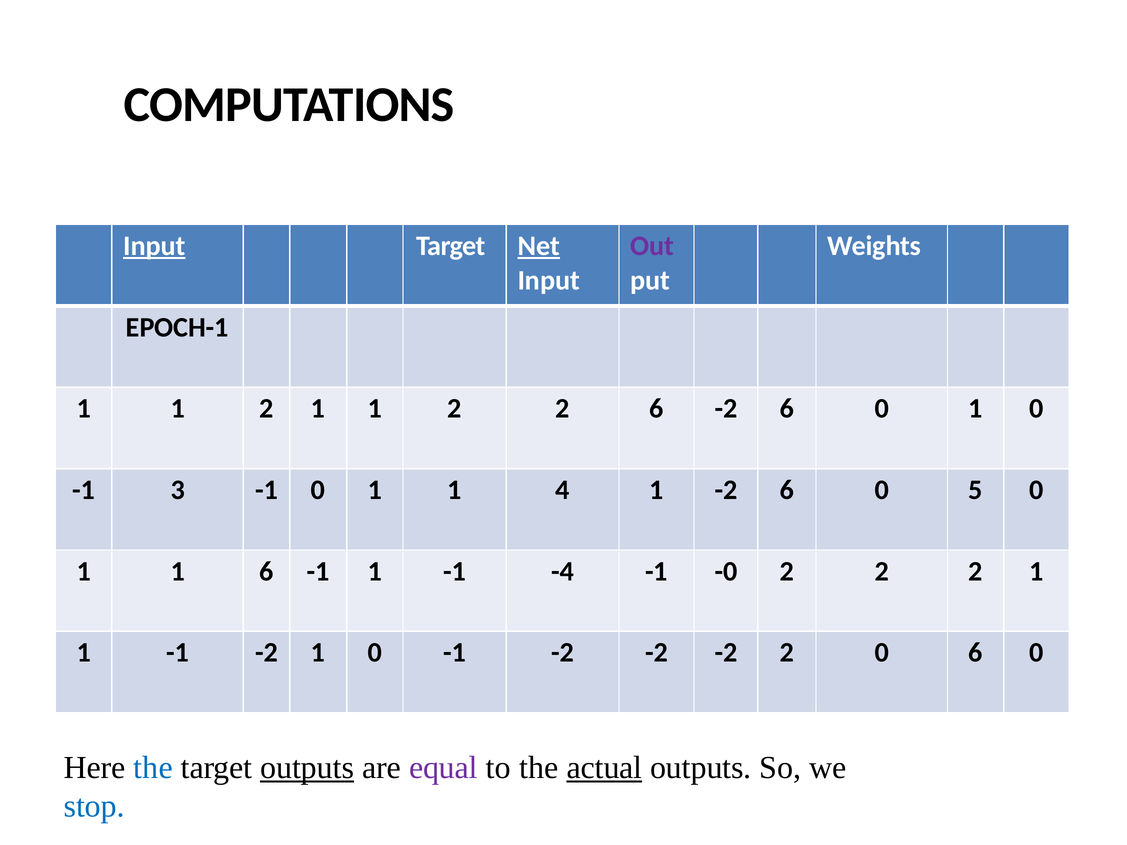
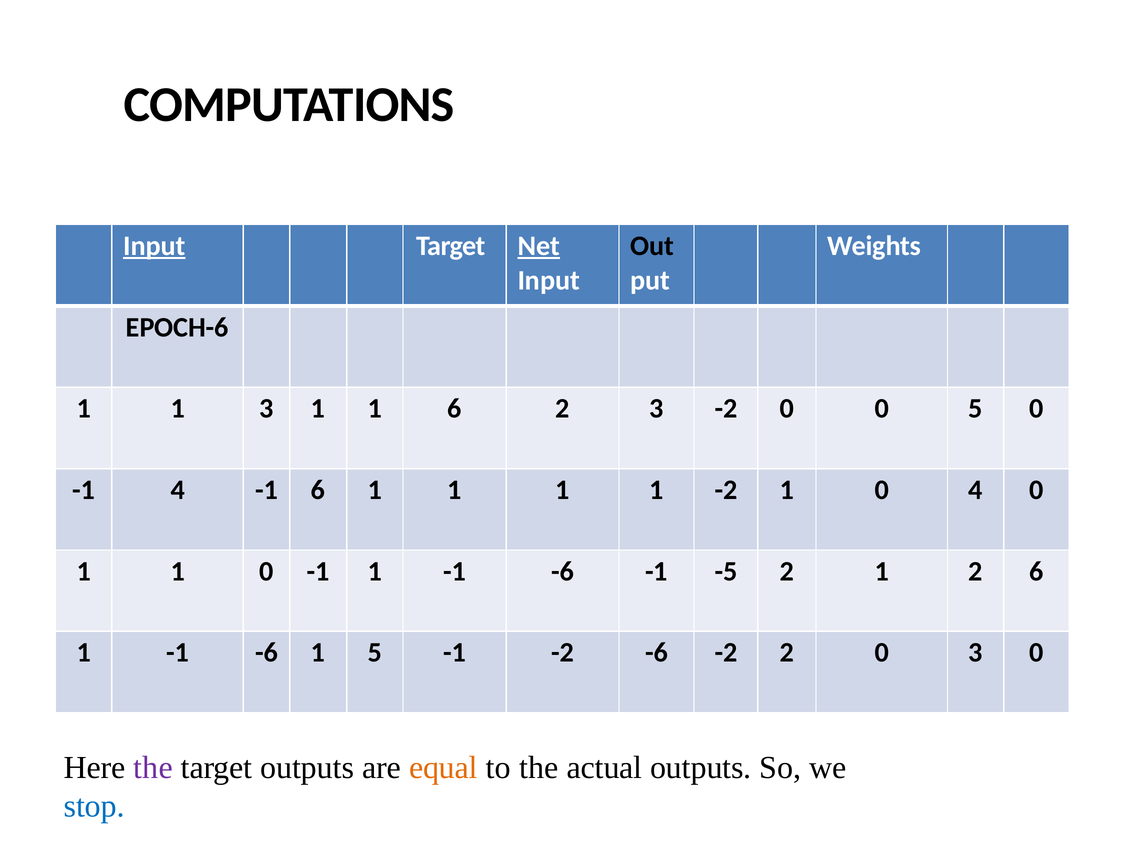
Out colour: purple -> black
EPOCH-1: EPOCH-1 -> EPOCH-6
2 at (266, 409): 2 -> 3
2 at (455, 409): 2 -> 6
2 6: 6 -> 3
6 at (787, 409): 6 -> 0
1 at (976, 409): 1 -> 5
-1 3: 3 -> 4
-1 0: 0 -> 6
4 at (563, 490): 4 -> 1
1 -2 6: 6 -> 1
0 5: 5 -> 4
1 1 6: 6 -> 0
-1 1 -1 -4: -4 -> -6
-0: -0 -> -5
2 at (882, 571): 2 -> 1
1 at (1037, 571): 1 -> 6
-2 at (267, 653): -2 -> -6
0 at (375, 653): 0 -> 5
-1 -2 -2: -2 -> -6
0 6: 6 -> 3
the at (153, 768) colour: blue -> purple
outputs at (307, 768) underline: present -> none
equal colour: purple -> orange
actual underline: present -> none
